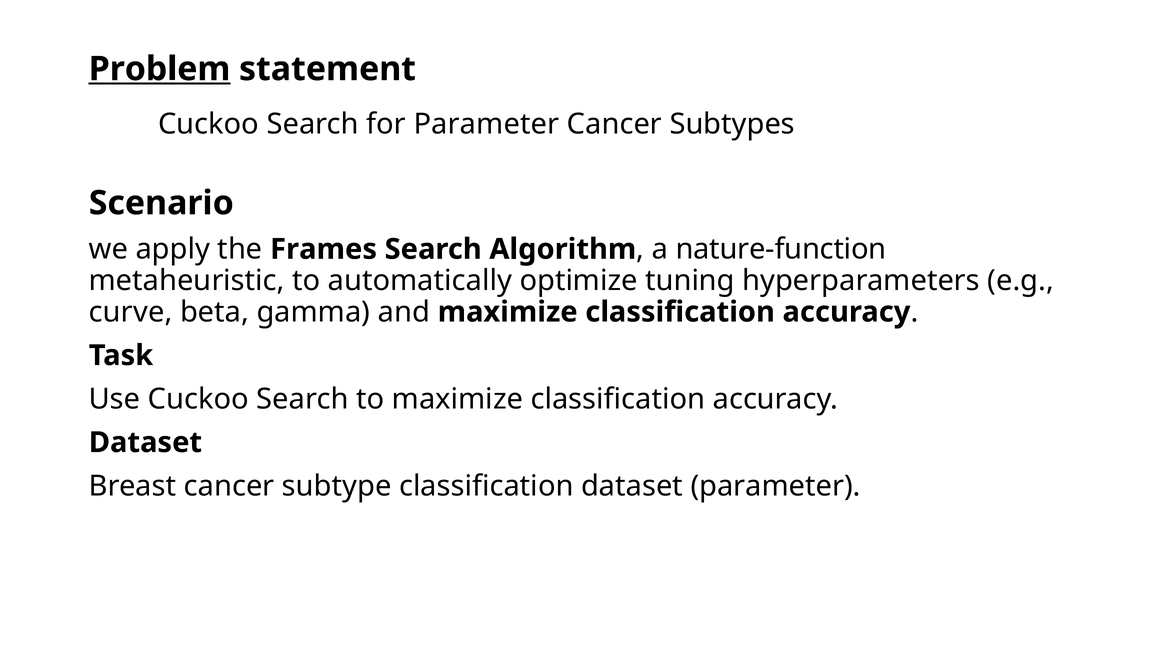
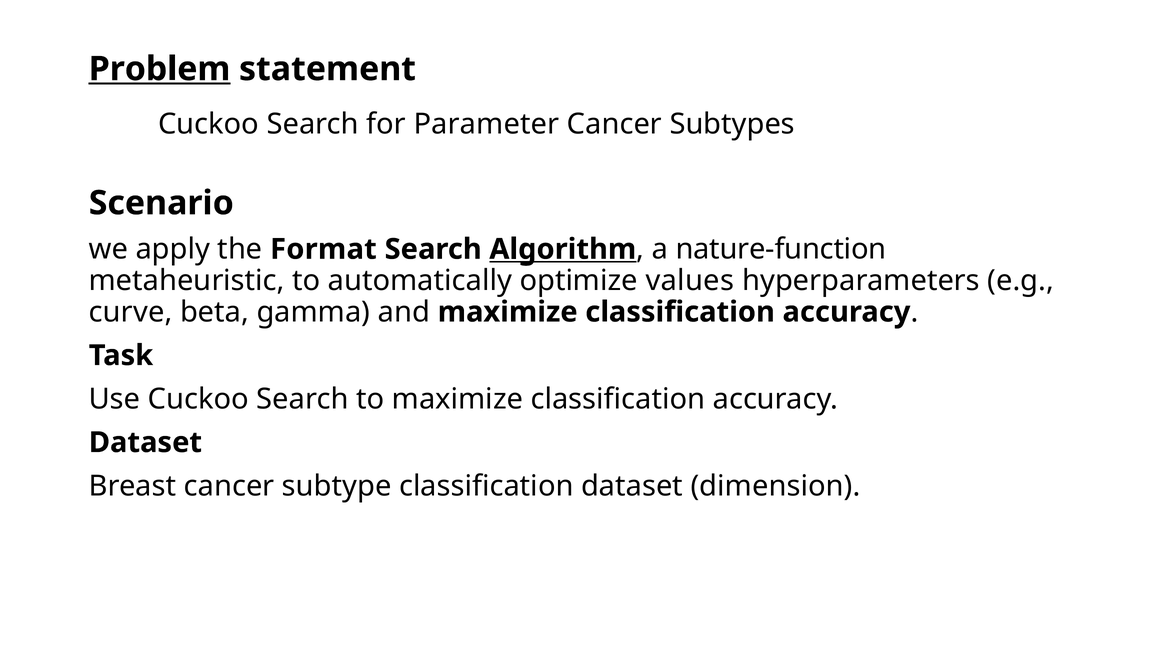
Frames: Frames -> Format
Algorithm underline: none -> present
tuning: tuning -> values
dataset parameter: parameter -> dimension
